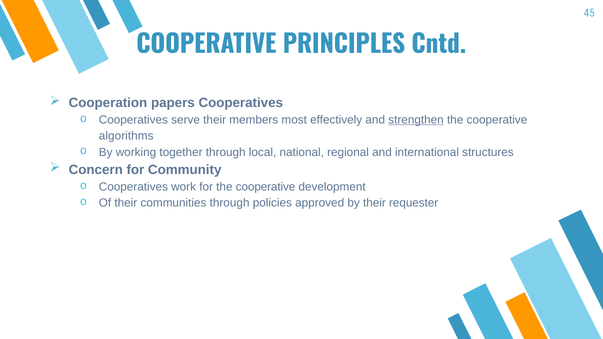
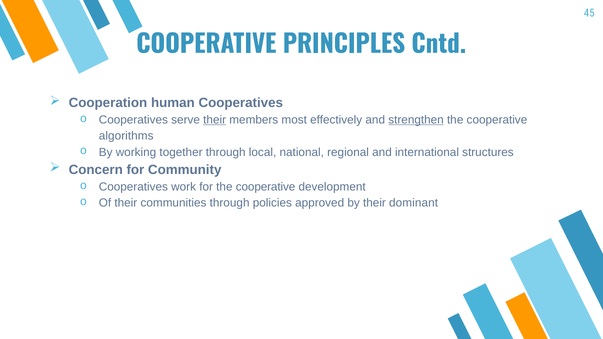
papers: papers -> human
their at (215, 120) underline: none -> present
requester: requester -> dominant
